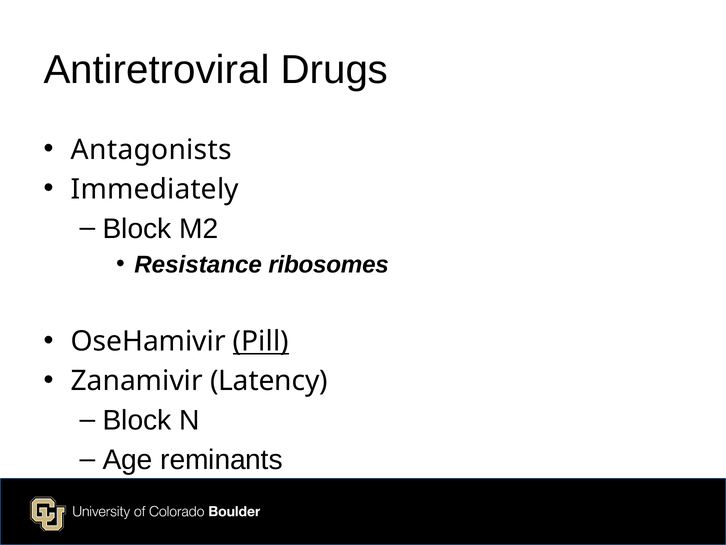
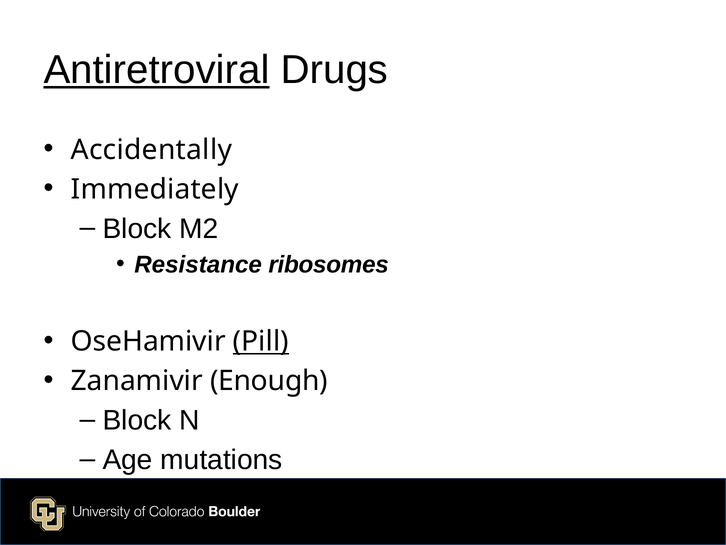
Antiretroviral underline: none -> present
Antagonists: Antagonists -> Accidentally
Latency: Latency -> Enough
reminants: reminants -> mutations
